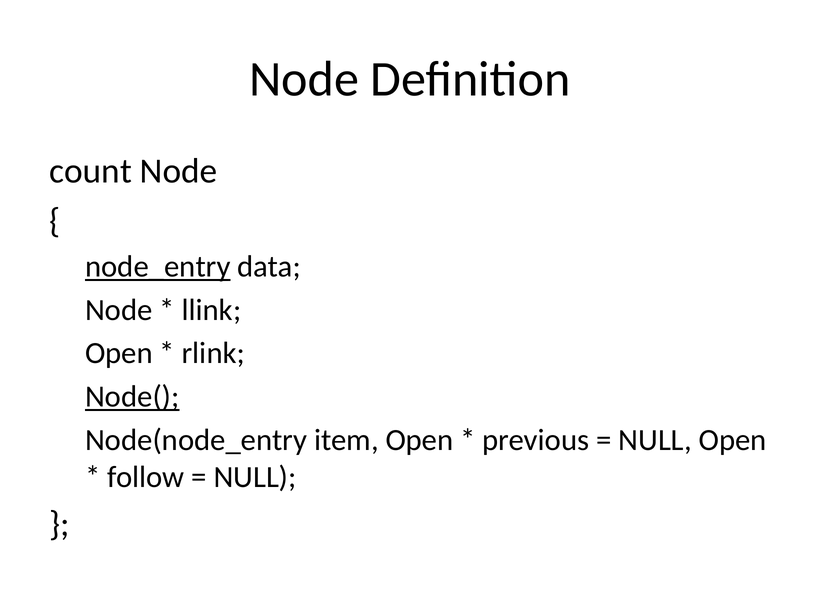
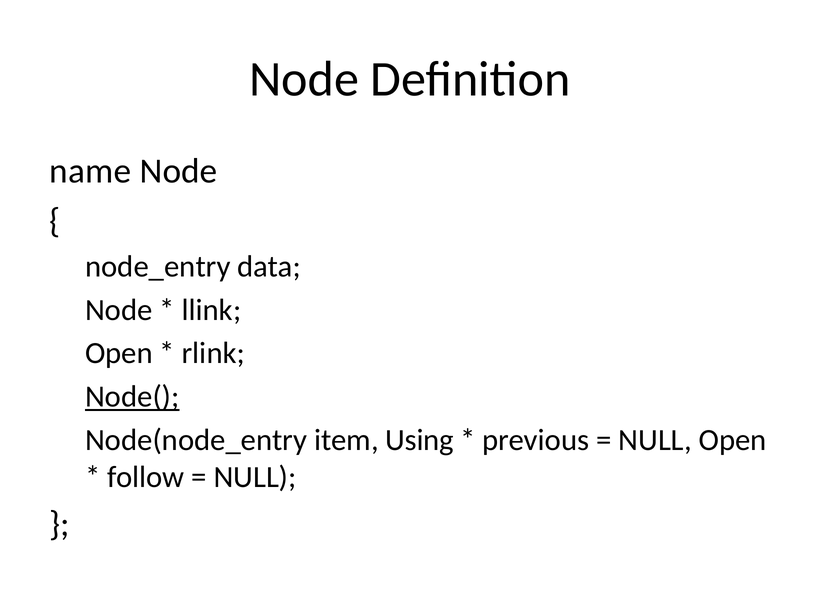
count: count -> name
node_entry underline: present -> none
item Open: Open -> Using
